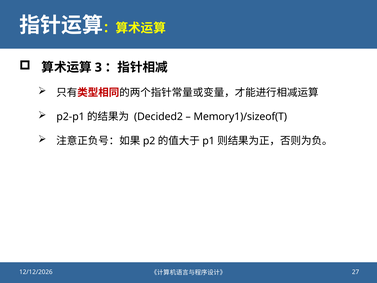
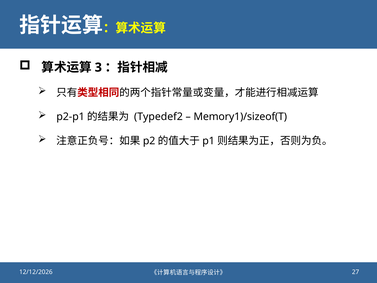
Decided2: Decided2 -> Typedef2
